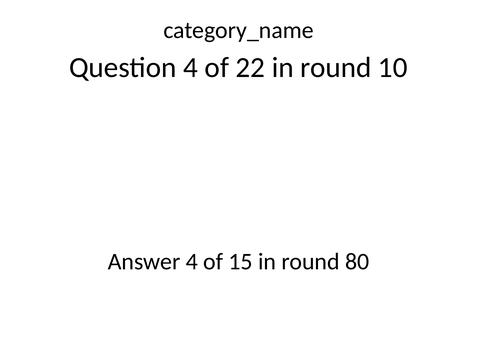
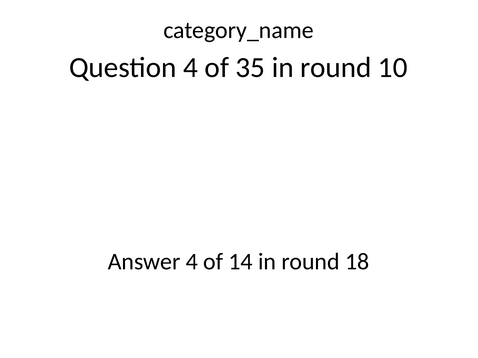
22: 22 -> 35
15: 15 -> 14
80: 80 -> 18
